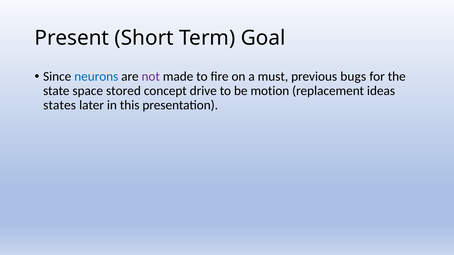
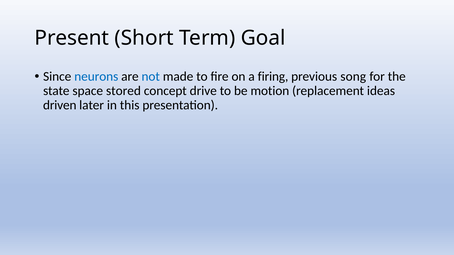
not colour: purple -> blue
must: must -> firing
bugs: bugs -> song
states: states -> driven
